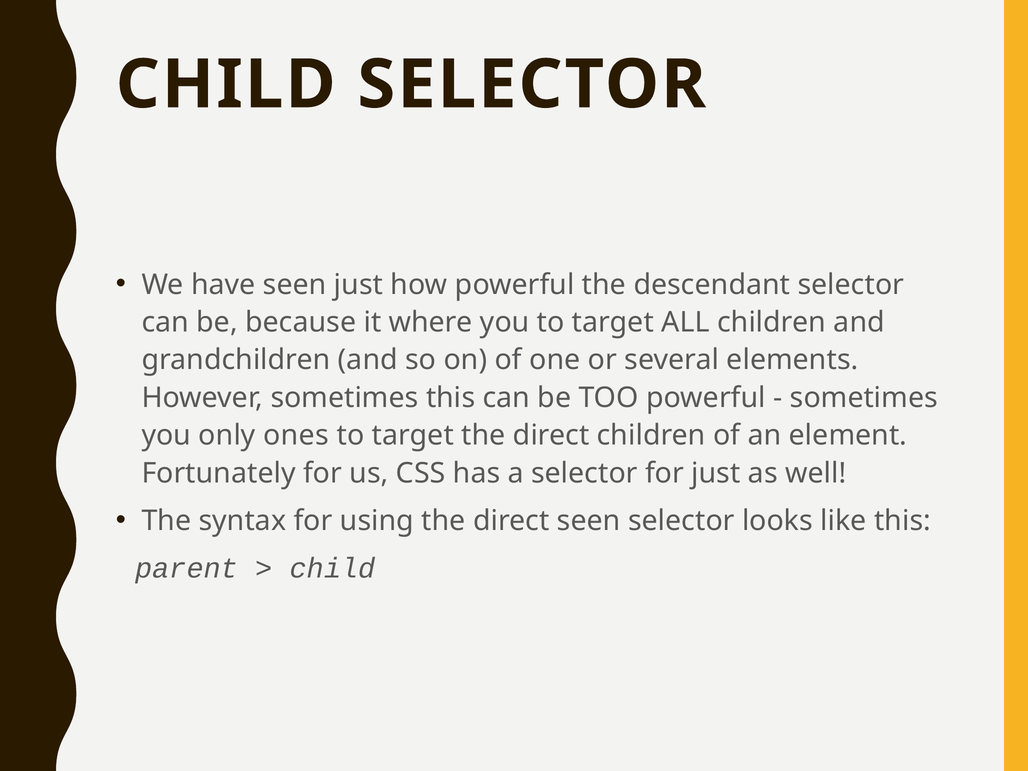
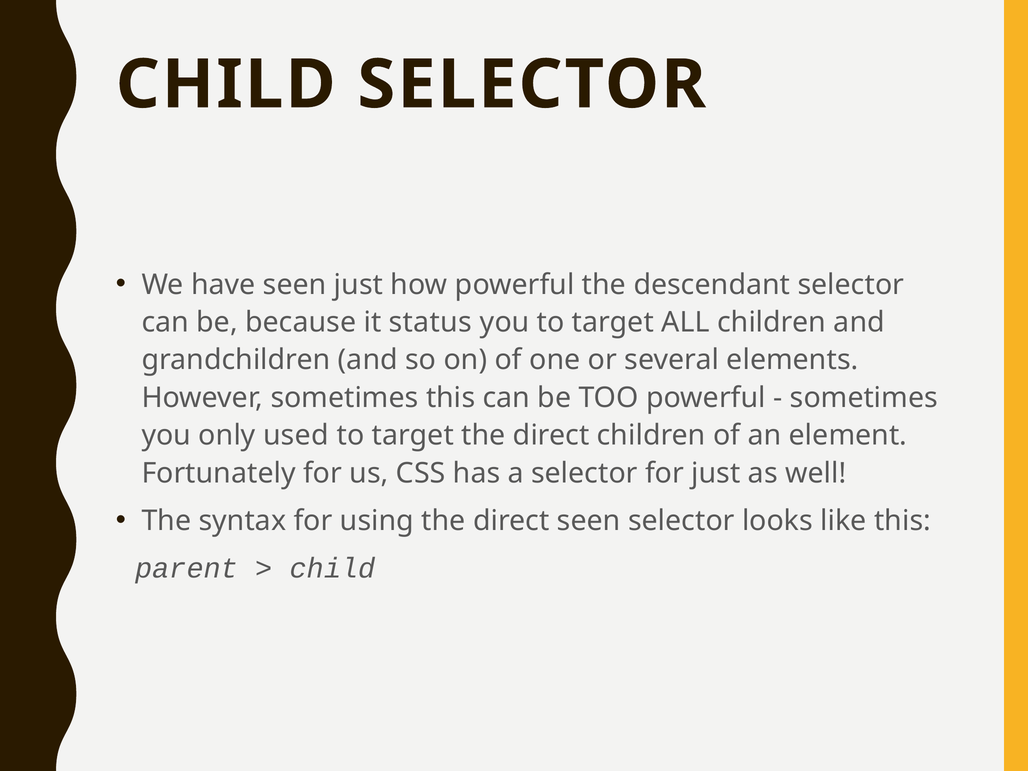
where: where -> status
ones: ones -> used
